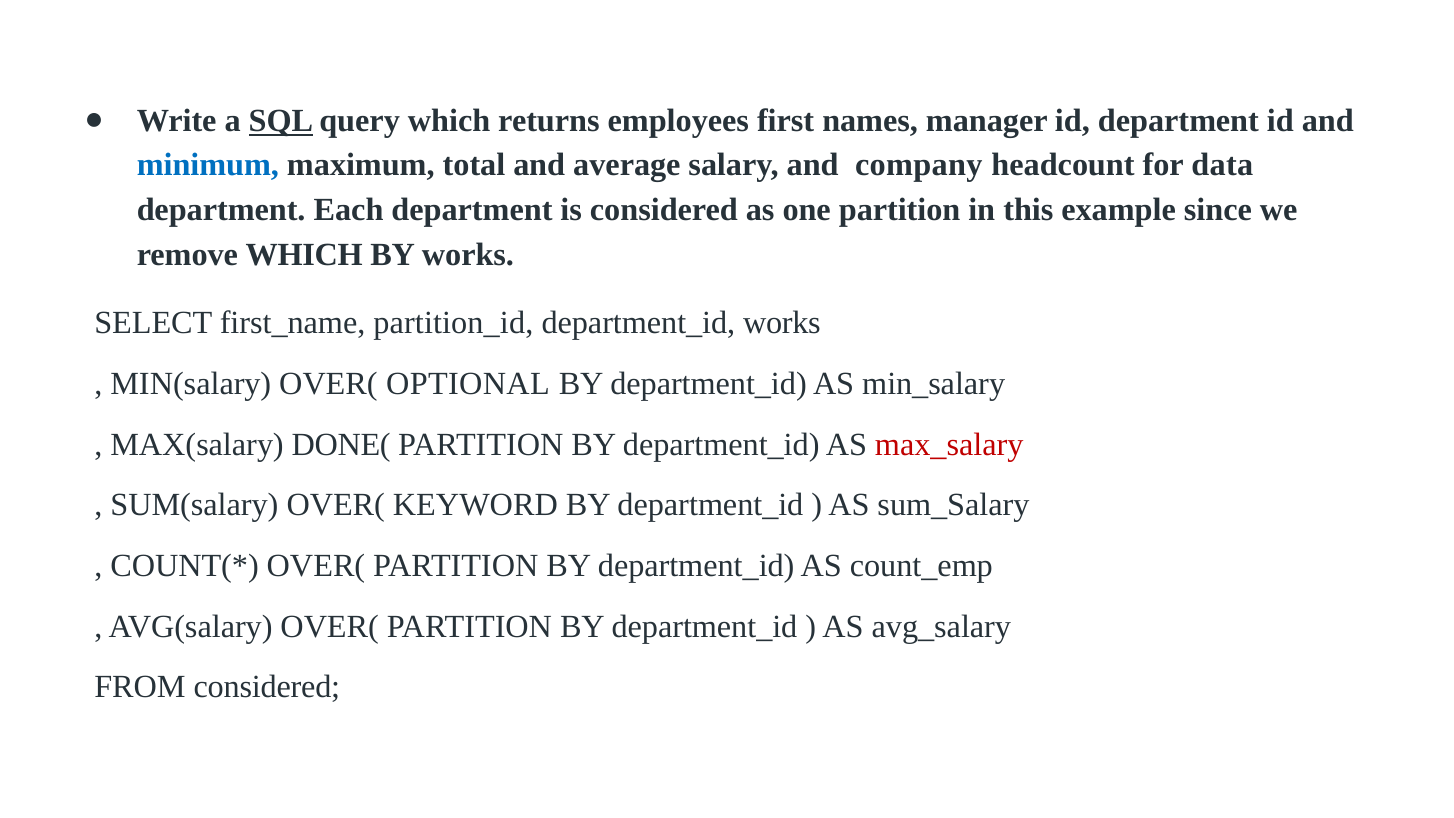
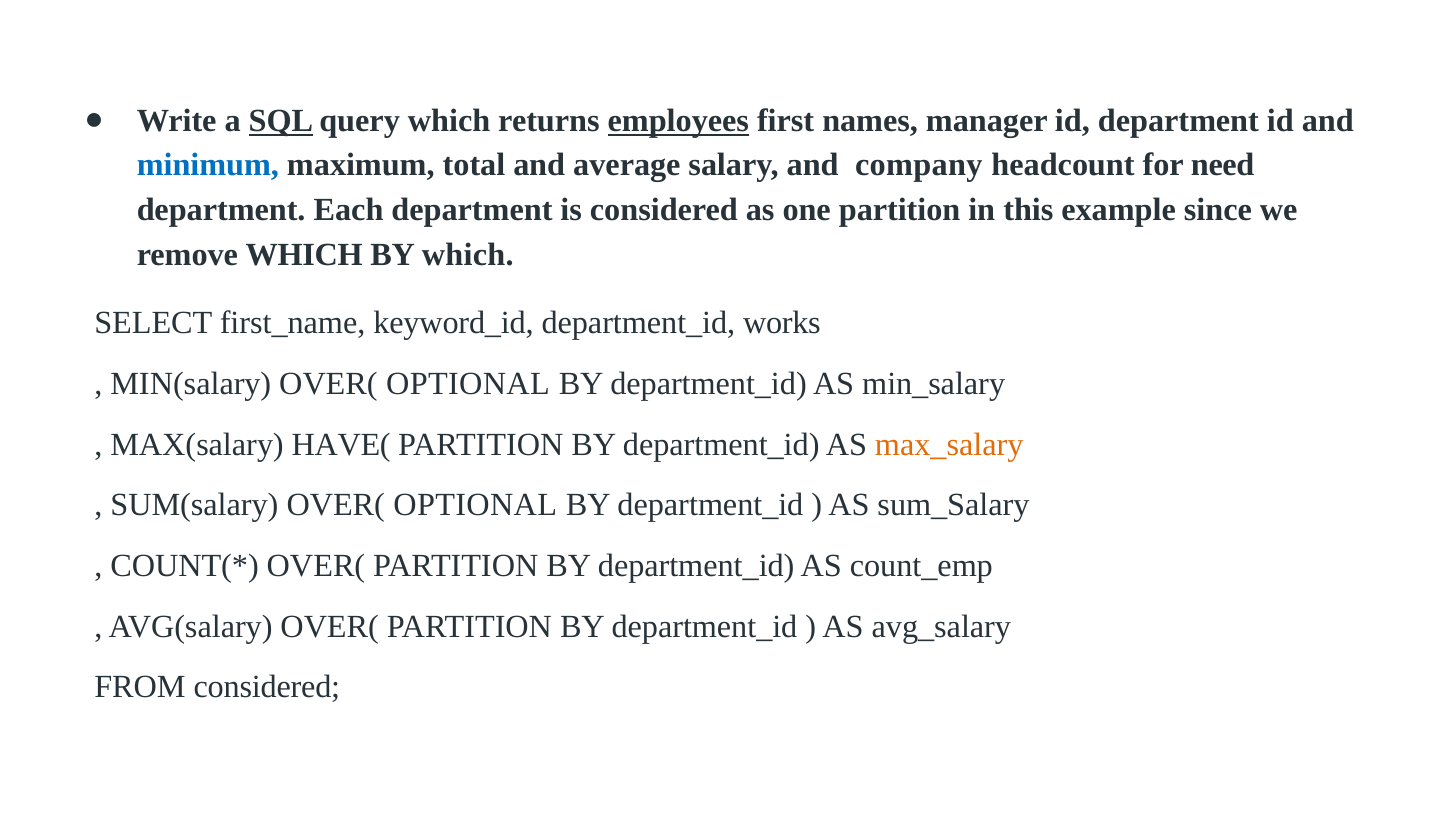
employees underline: none -> present
data: data -> need
BY works: works -> which
partition_id: partition_id -> keyword_id
DONE(: DONE( -> HAVE(
max_salary colour: red -> orange
SUM(salary OVER( KEYWORD: KEYWORD -> OPTIONAL
